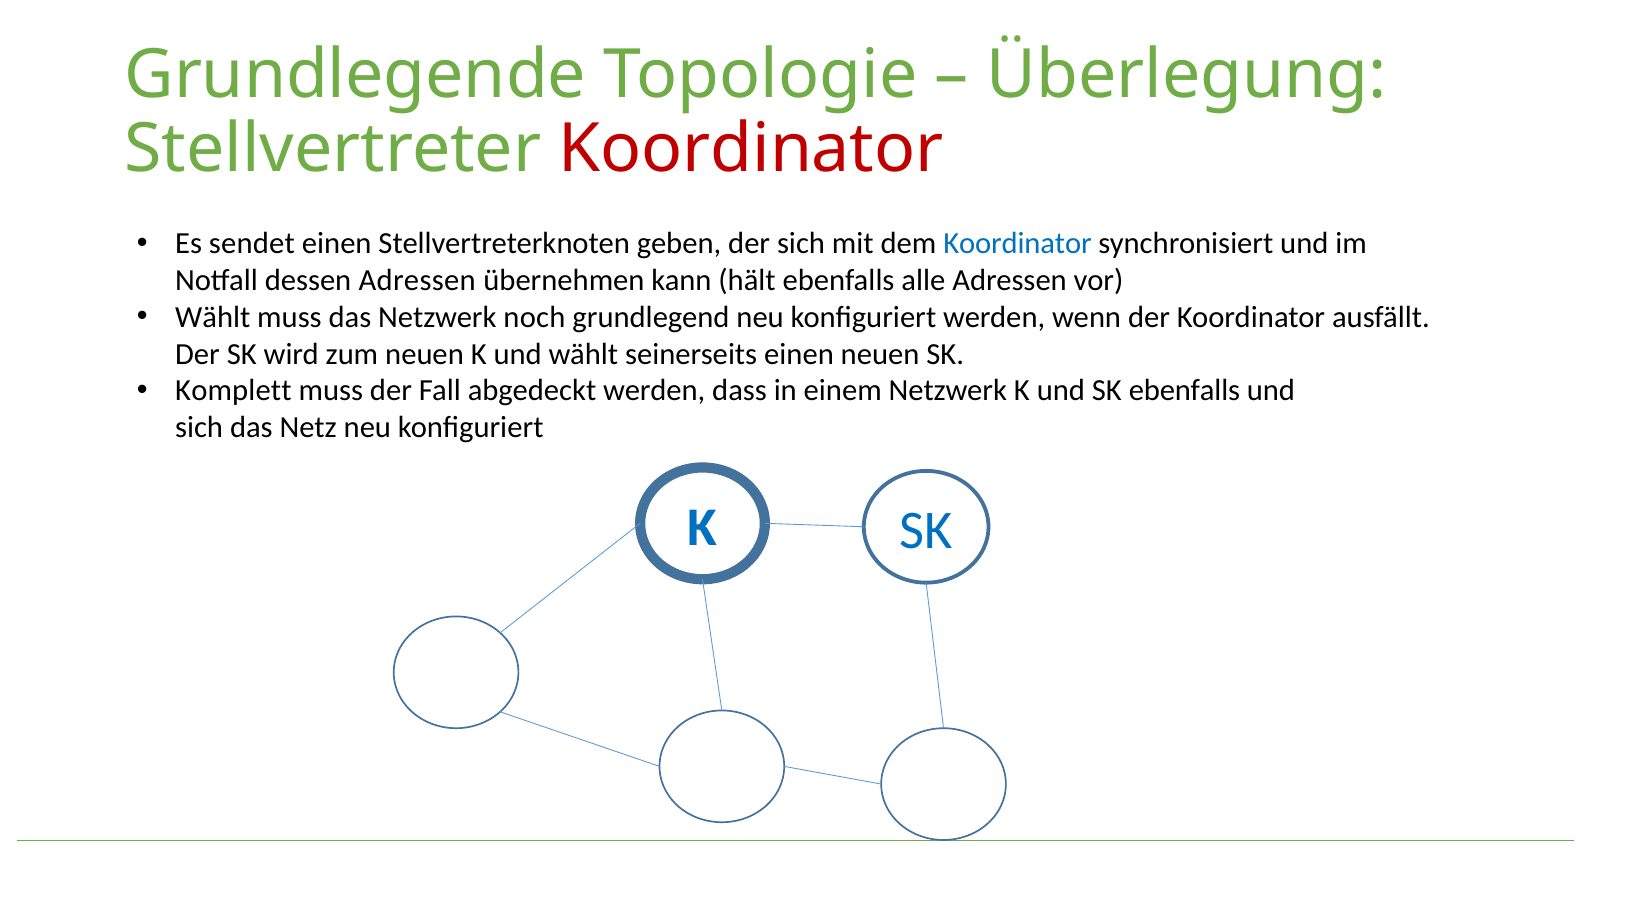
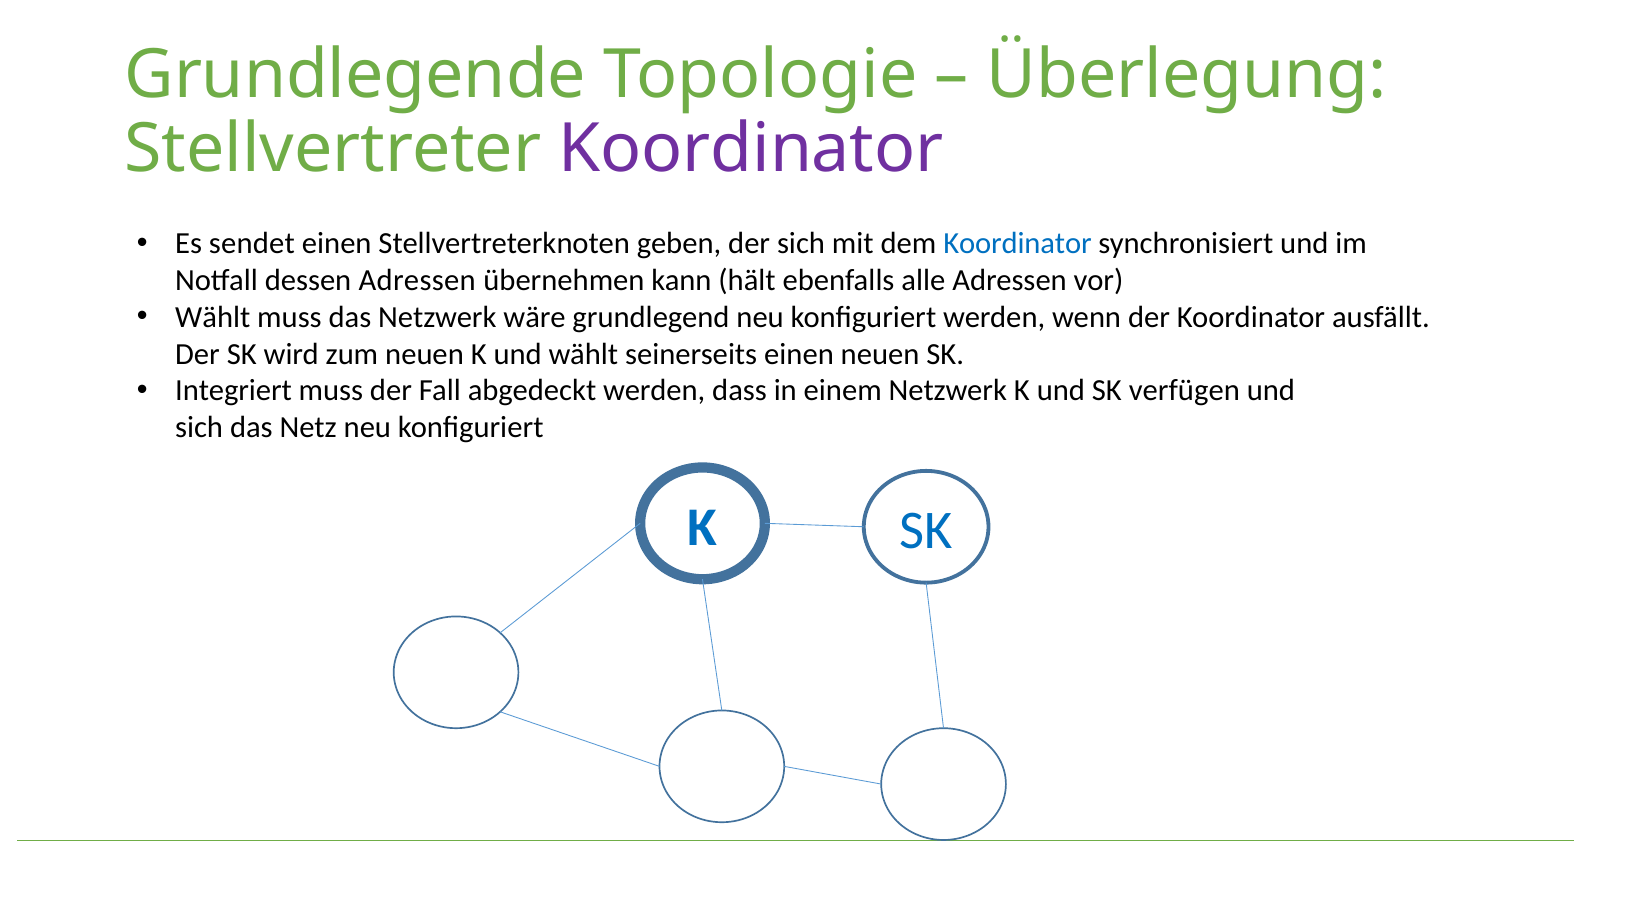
Koordinator at (751, 149) colour: red -> purple
noch: noch -> wäre
Komplett: Komplett -> Integriert
SK ebenfalls: ebenfalls -> verfügen
